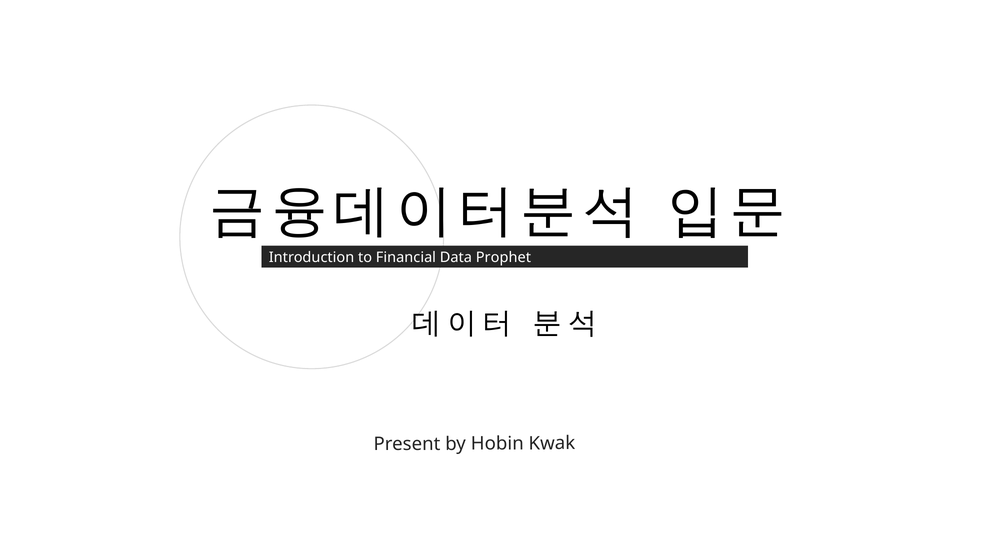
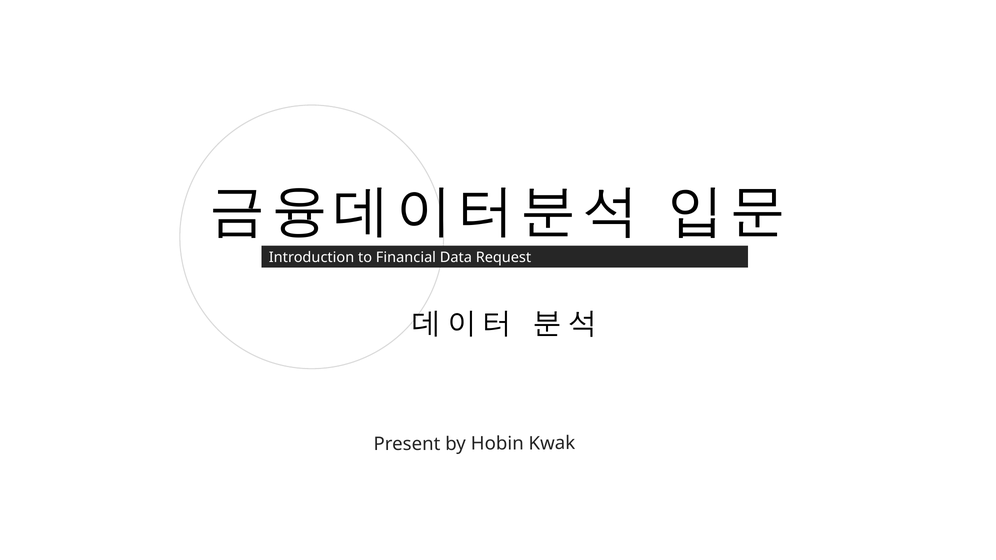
Prophet: Prophet -> Request
